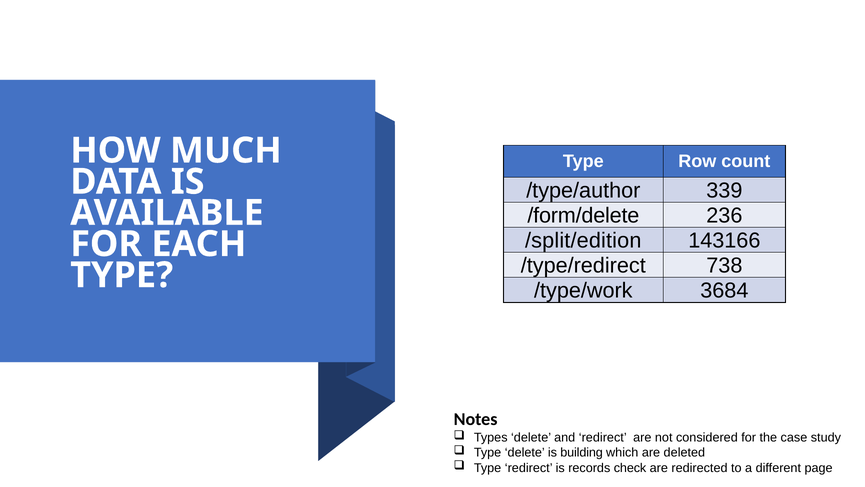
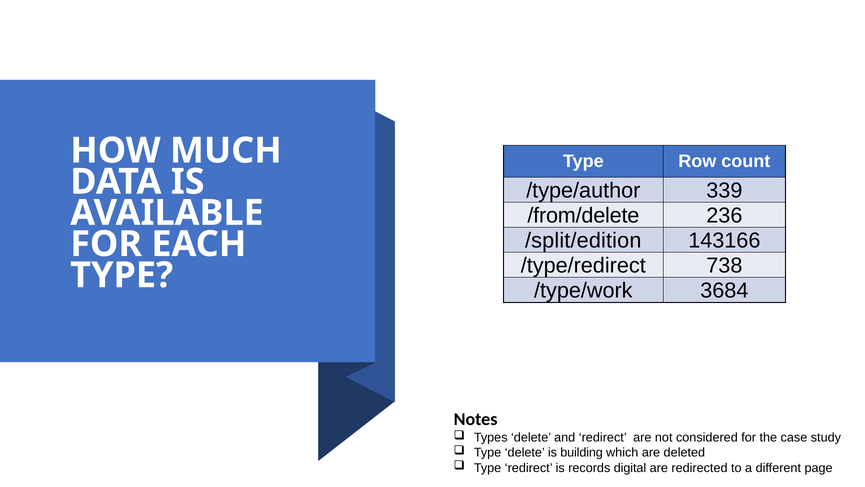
/form/delete: /form/delete -> /from/delete
check: check -> digital
